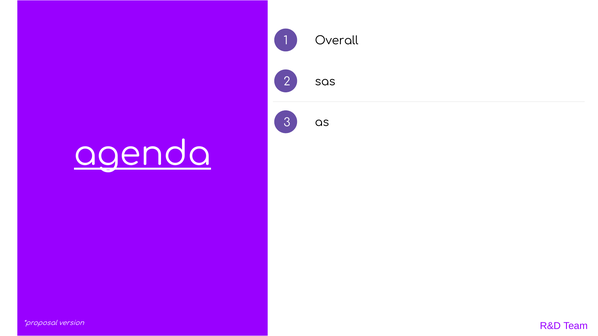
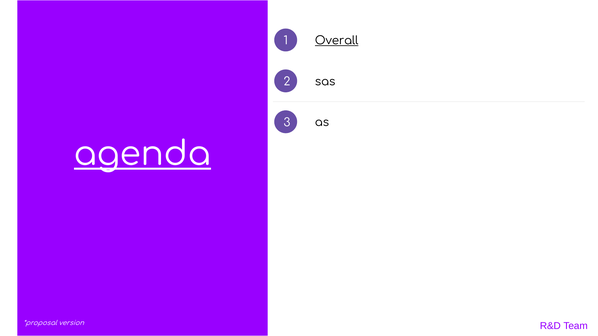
Overall underline: none -> present
